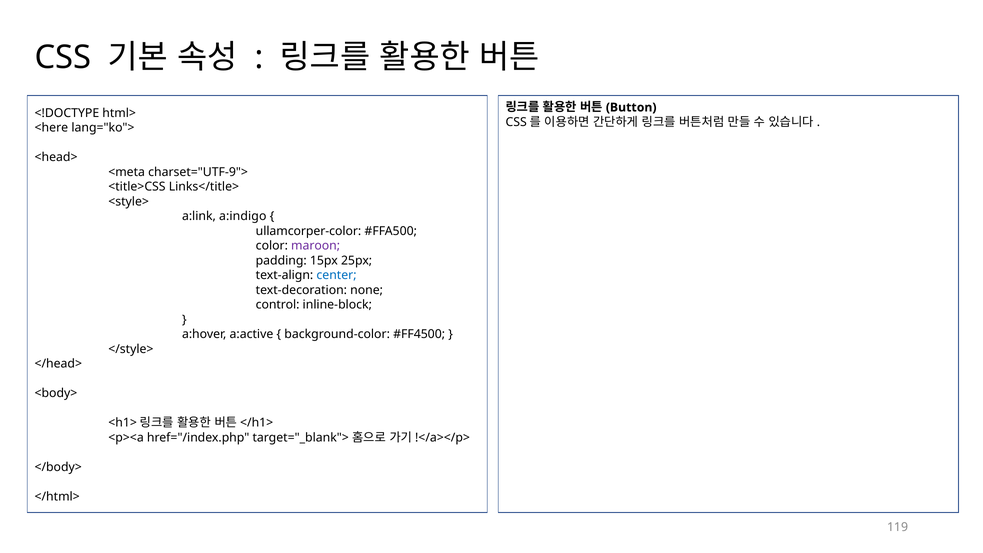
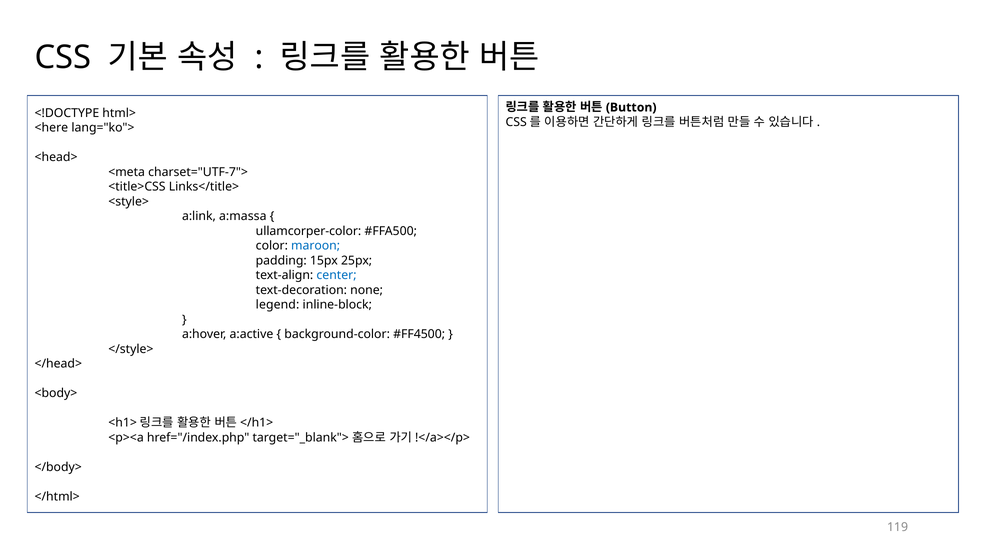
charset="UTF-9">: charset="UTF-9"> -> charset="UTF-7">
a:indigo: a:indigo -> a:massa
maroon colour: purple -> blue
control: control -> legend
